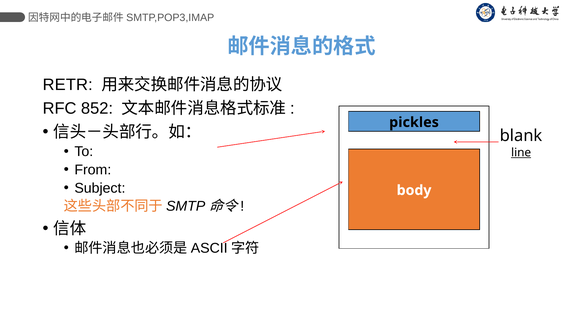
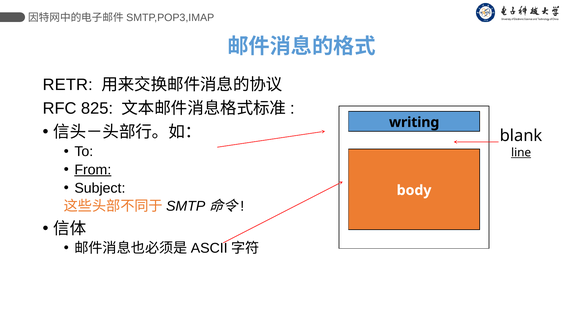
852: 852 -> 825
pickles: pickles -> writing
From underline: none -> present
